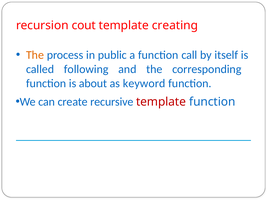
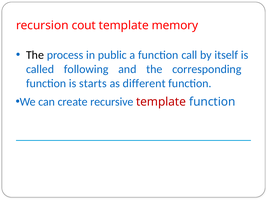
creating: creating -> memory
The at (35, 55) colour: orange -> black
about: about -> starts
keyword: keyword -> different
